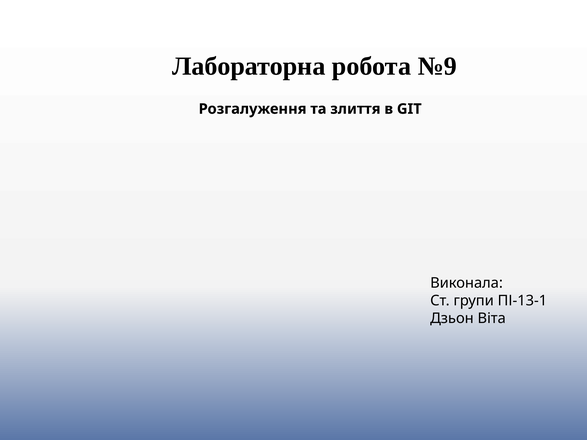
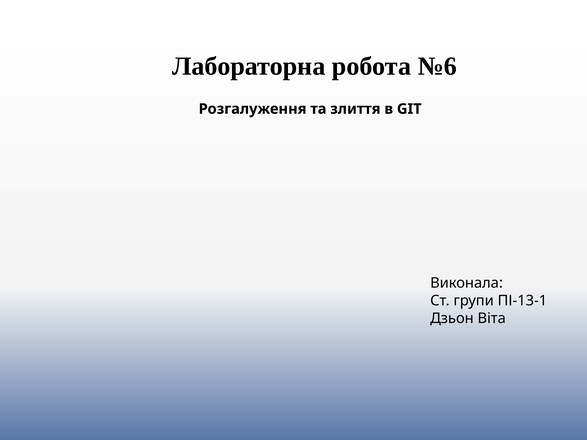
№9: №9 -> №6
